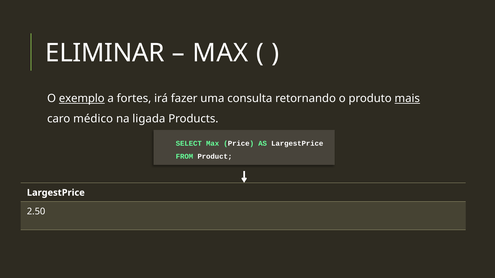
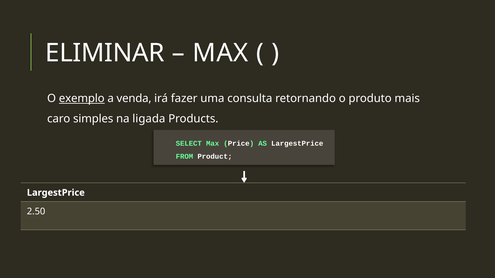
fortes: fortes -> venda
mais underline: present -> none
médico: médico -> simples
